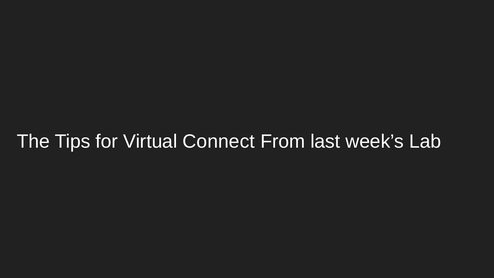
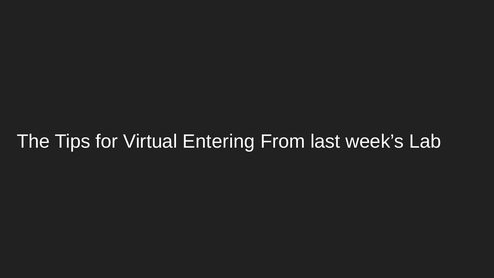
Connect: Connect -> Entering
